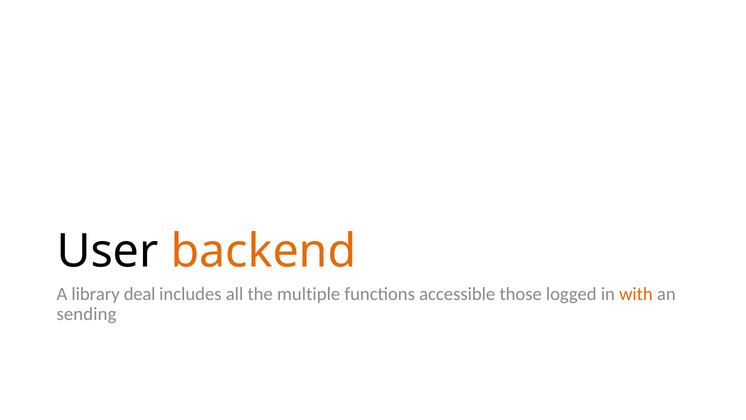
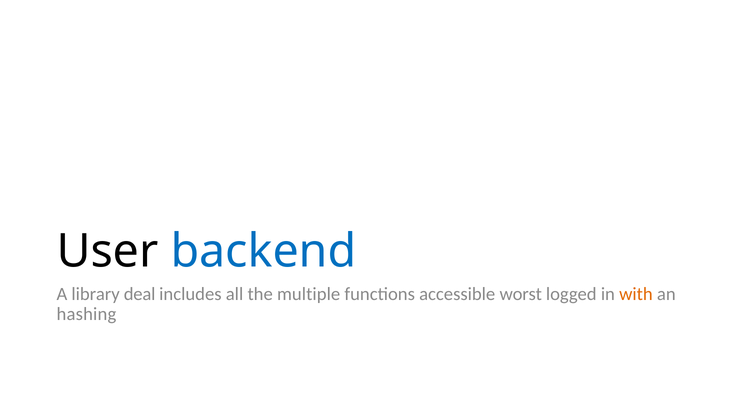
backend colour: orange -> blue
those: those -> worst
sending: sending -> hashing
